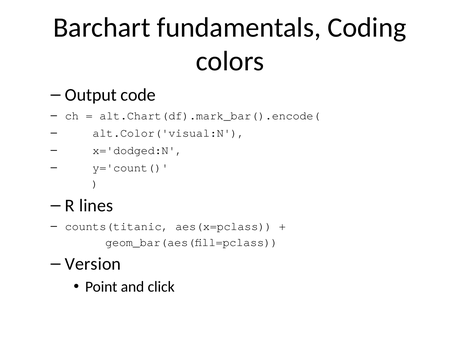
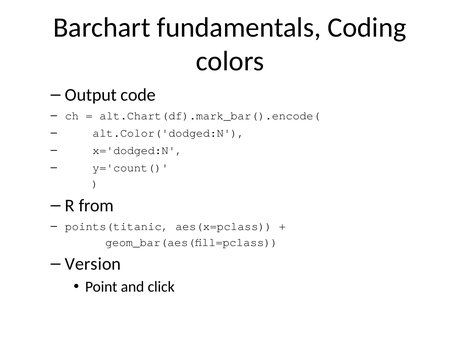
alt.Color('visual:N: alt.Color('visual:N -> alt.Color('dodged:N
lines: lines -> from
counts(titanic: counts(titanic -> points(titanic
